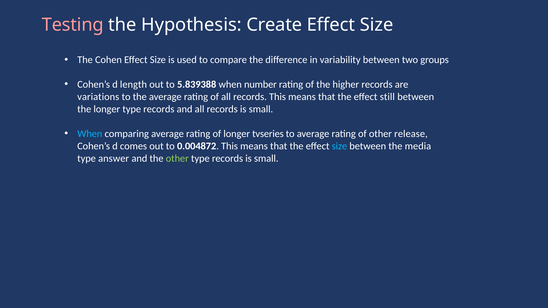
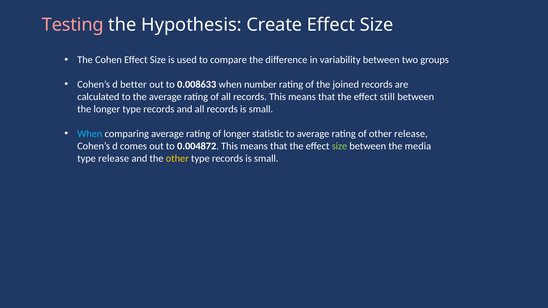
length: length -> better
5.839388: 5.839388 -> 0.008633
higher: higher -> joined
variations: variations -> calculated
tvseries: tvseries -> statistic
size at (339, 146) colour: light blue -> light green
type answer: answer -> release
other at (177, 159) colour: light green -> yellow
